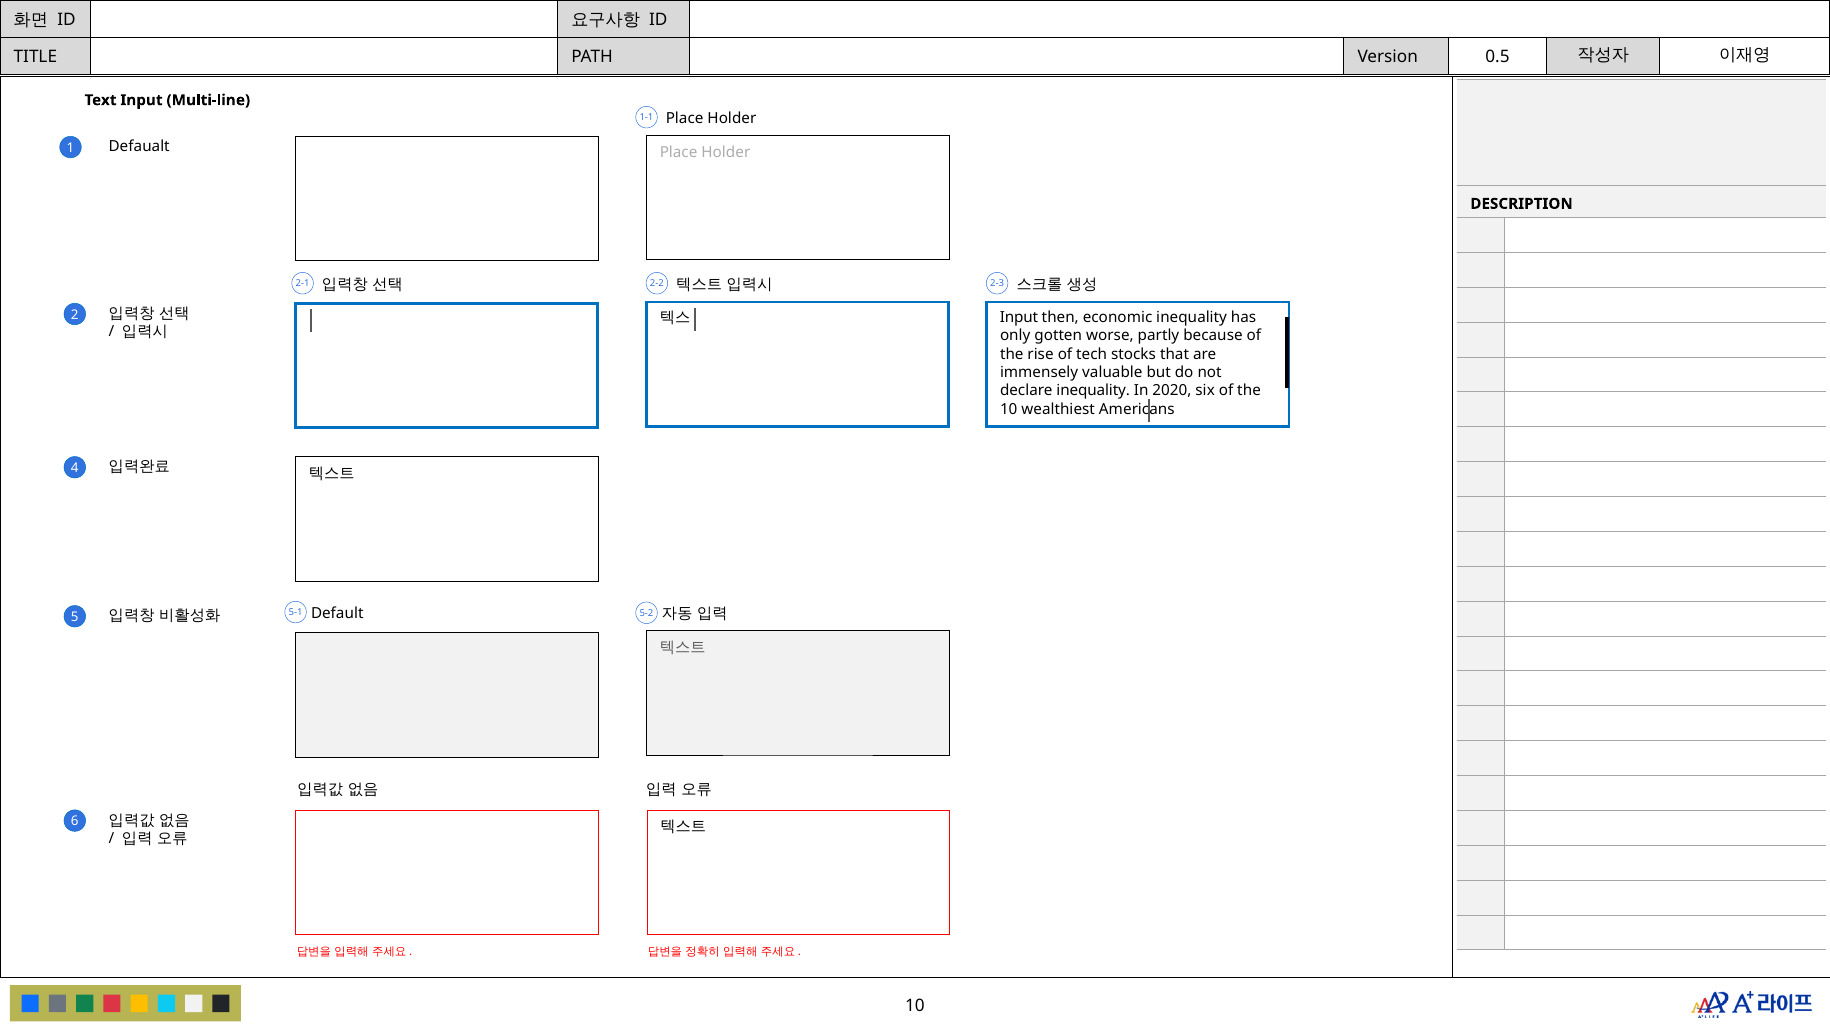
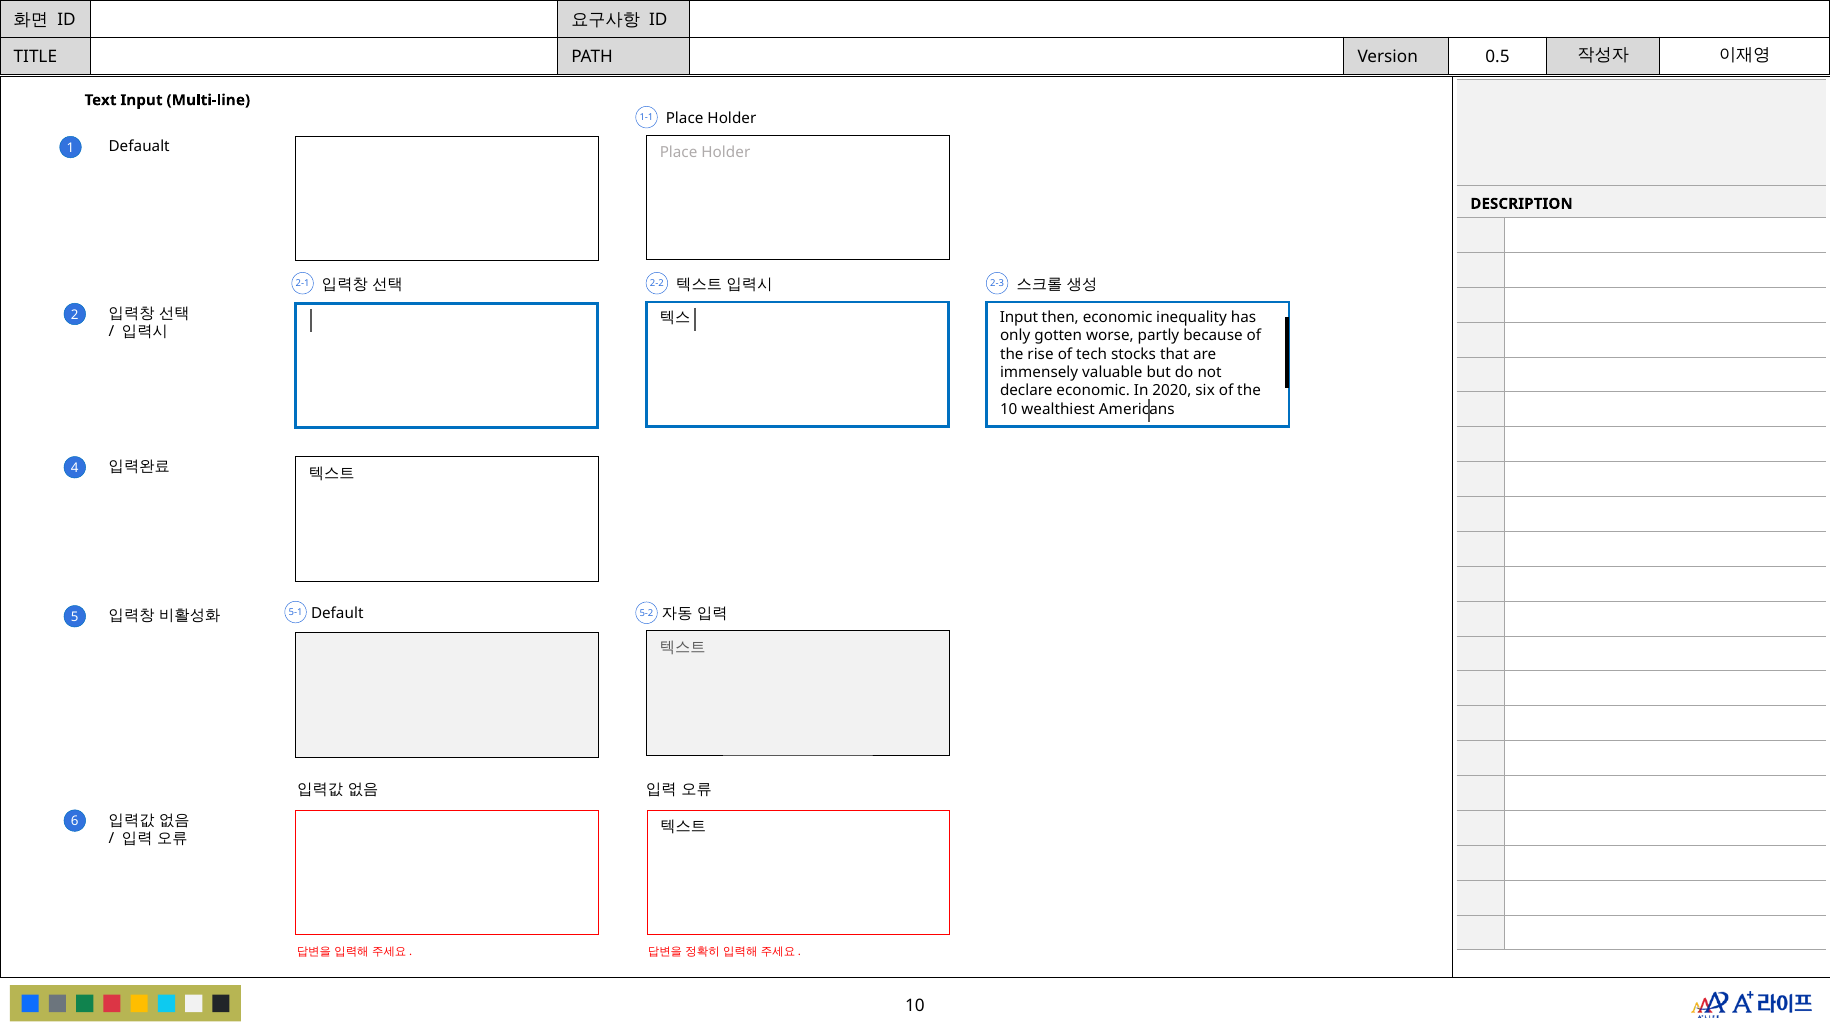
declare inequality: inequality -> economic
